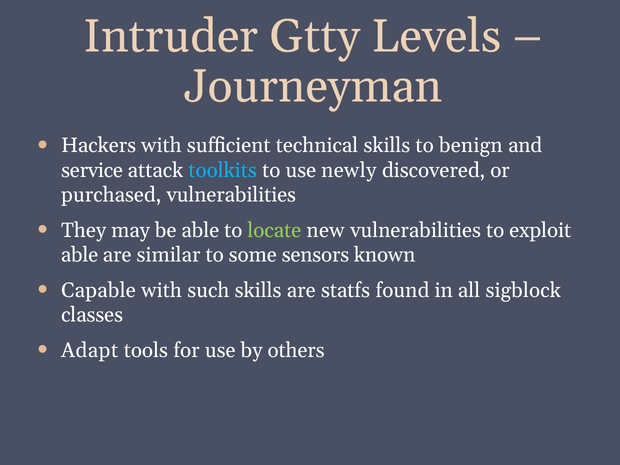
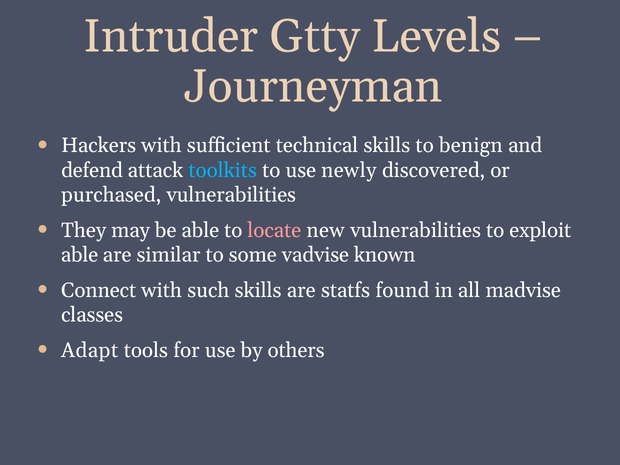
service: service -> defend
locate colour: light green -> pink
sensors: sensors -> vadvise
Capable: Capable -> Connect
sigblock: sigblock -> madvise
